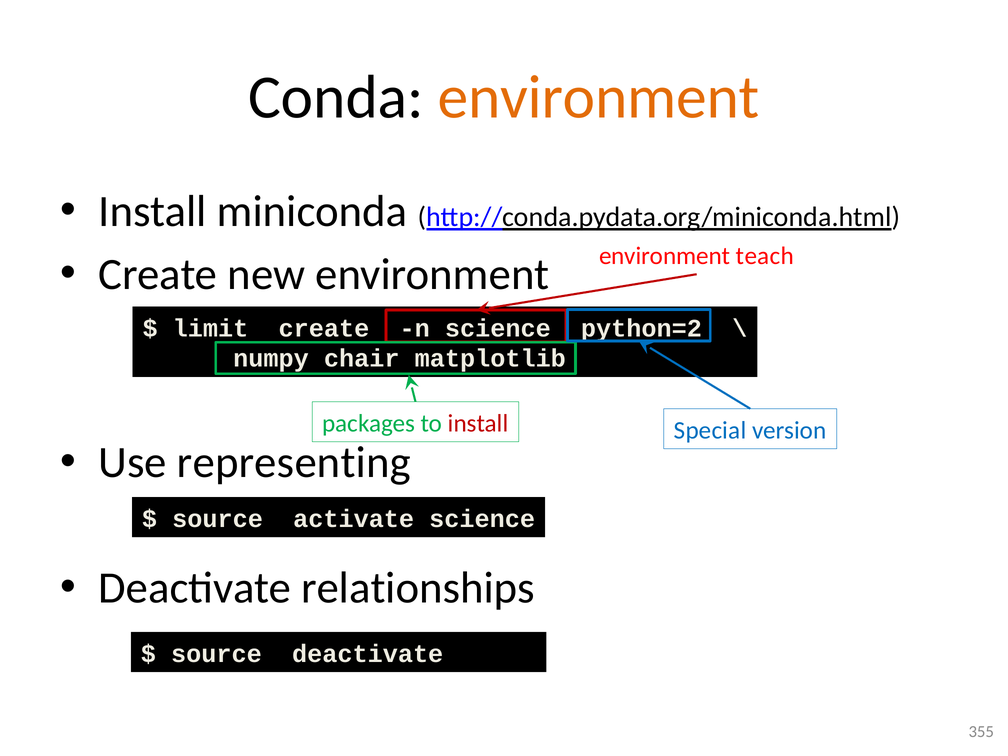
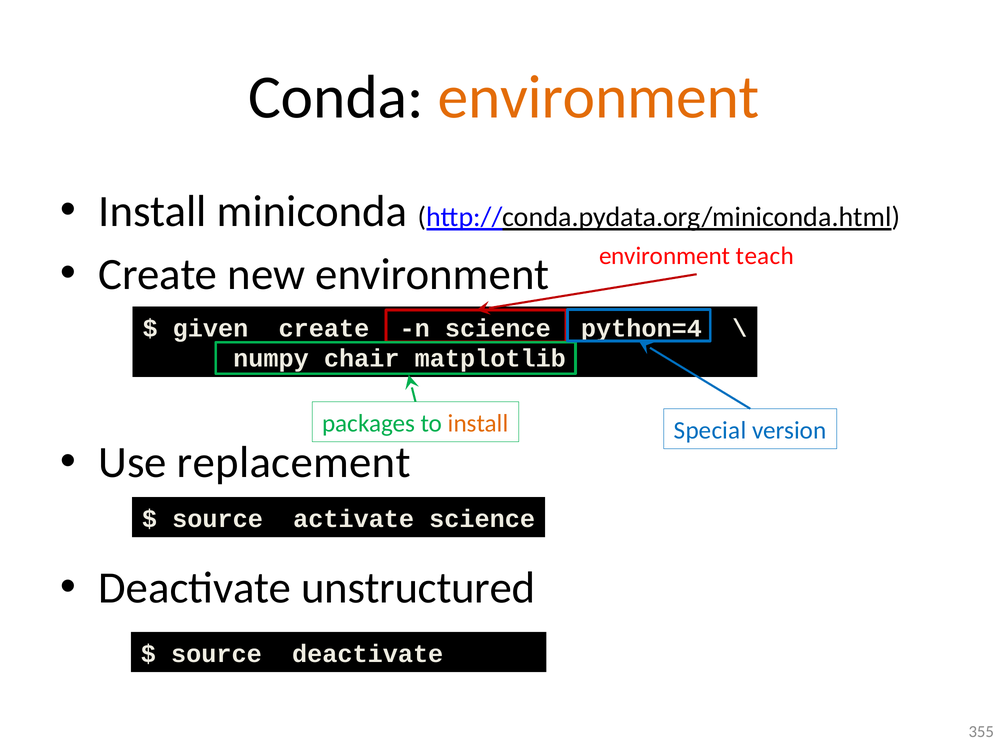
limit: limit -> given
python=2: python=2 -> python=4
install at (478, 424) colour: red -> orange
representing: representing -> replacement
relationships: relationships -> unstructured
